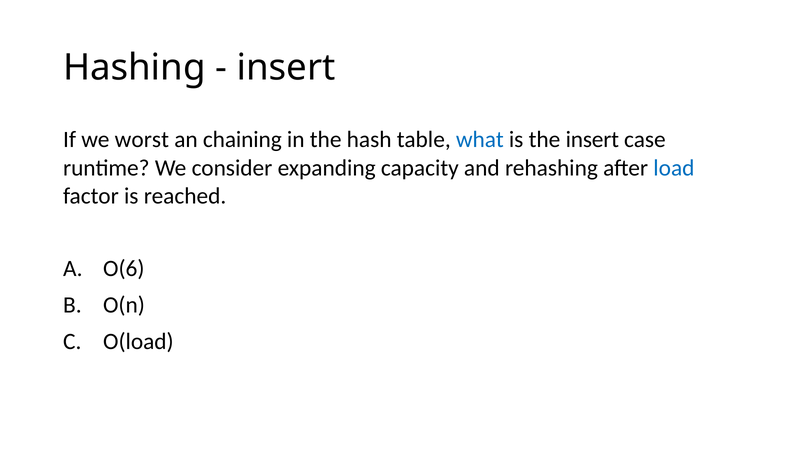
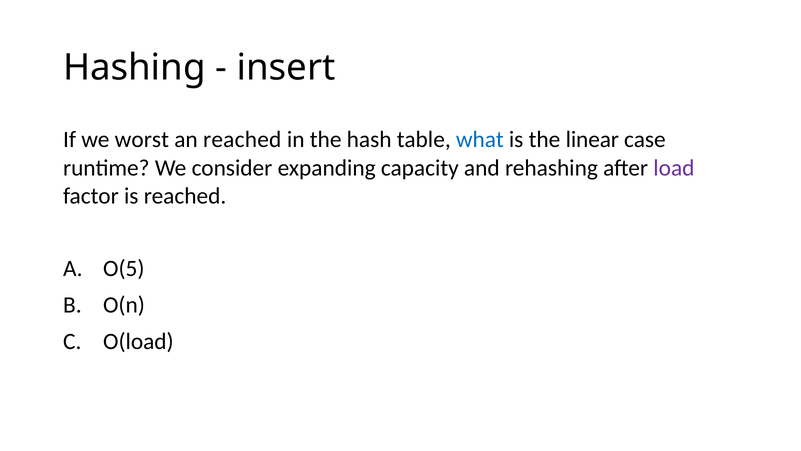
an chaining: chaining -> reached
the insert: insert -> linear
load colour: blue -> purple
O(6: O(6 -> O(5
